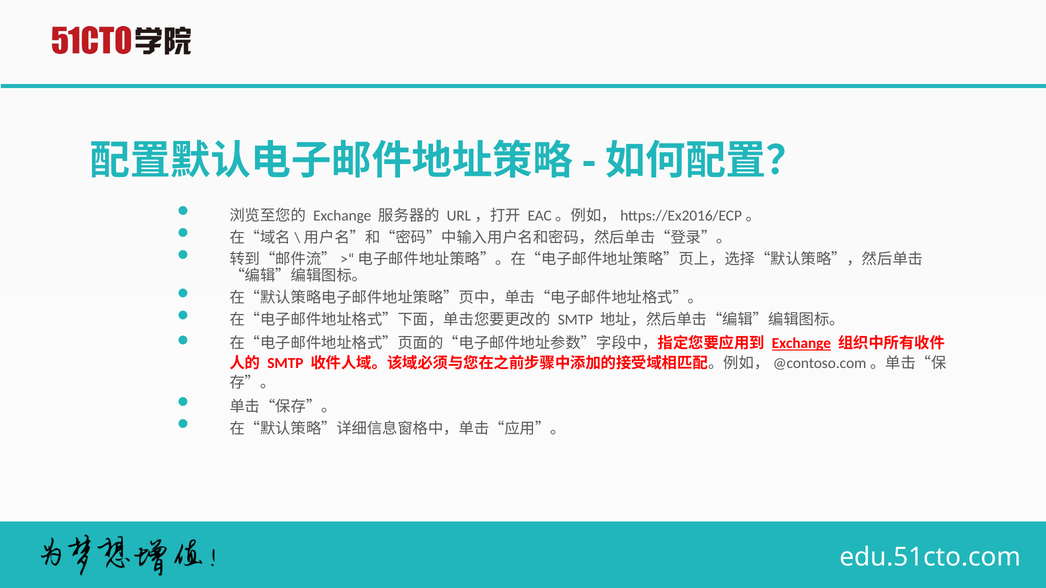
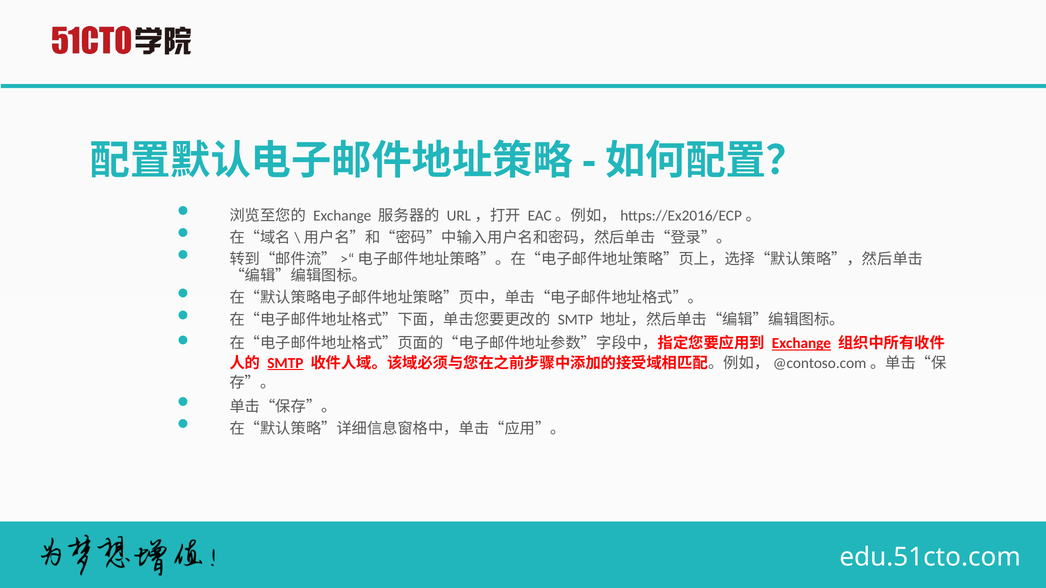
SMTP at (285, 363) underline: none -> present
